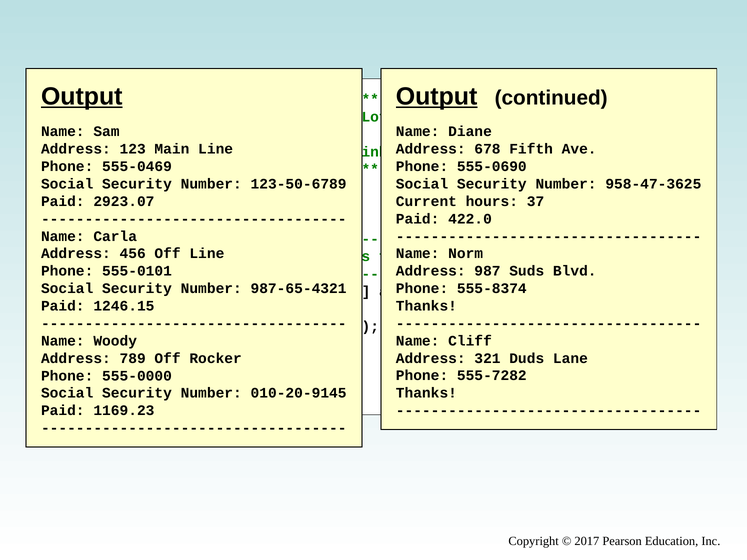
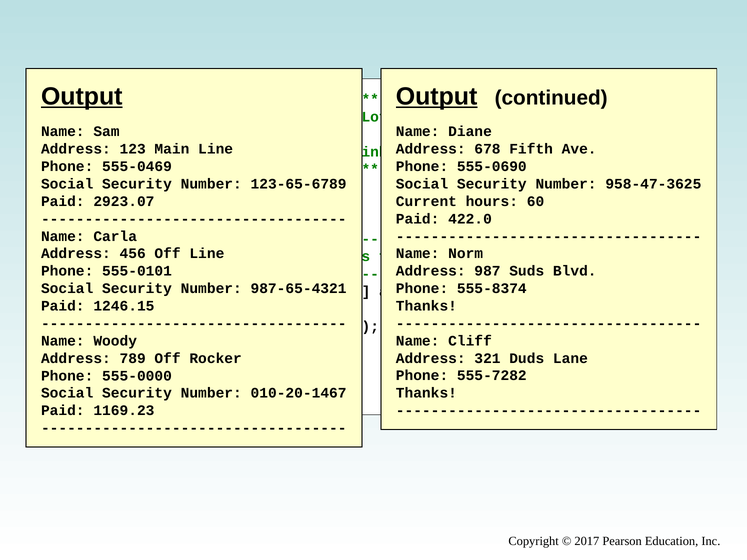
123-50-6789: 123-50-6789 -> 123-65-6789
37: 37 -> 60
010-20-9145: 010-20-9145 -> 010-20-1467
